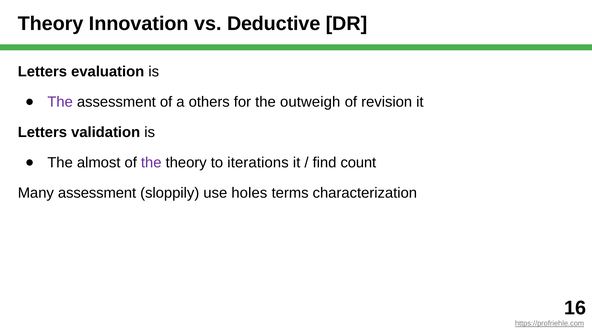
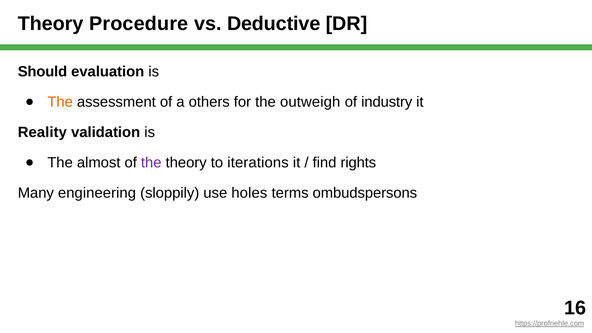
Innovation: Innovation -> Procedure
Letters at (42, 72): Letters -> Should
The at (60, 102) colour: purple -> orange
revision: revision -> industry
Letters at (42, 132): Letters -> Reality
count: count -> rights
Many assessment: assessment -> engineering
characterization: characterization -> ombudspersons
